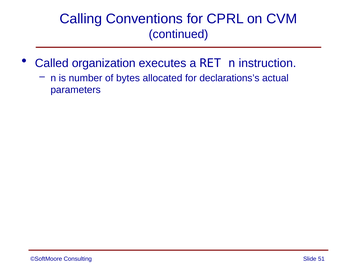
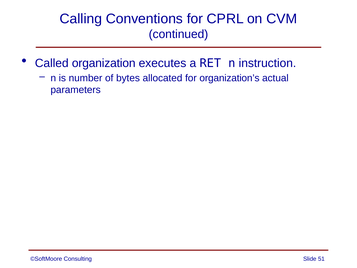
declarations’s: declarations’s -> organization’s
